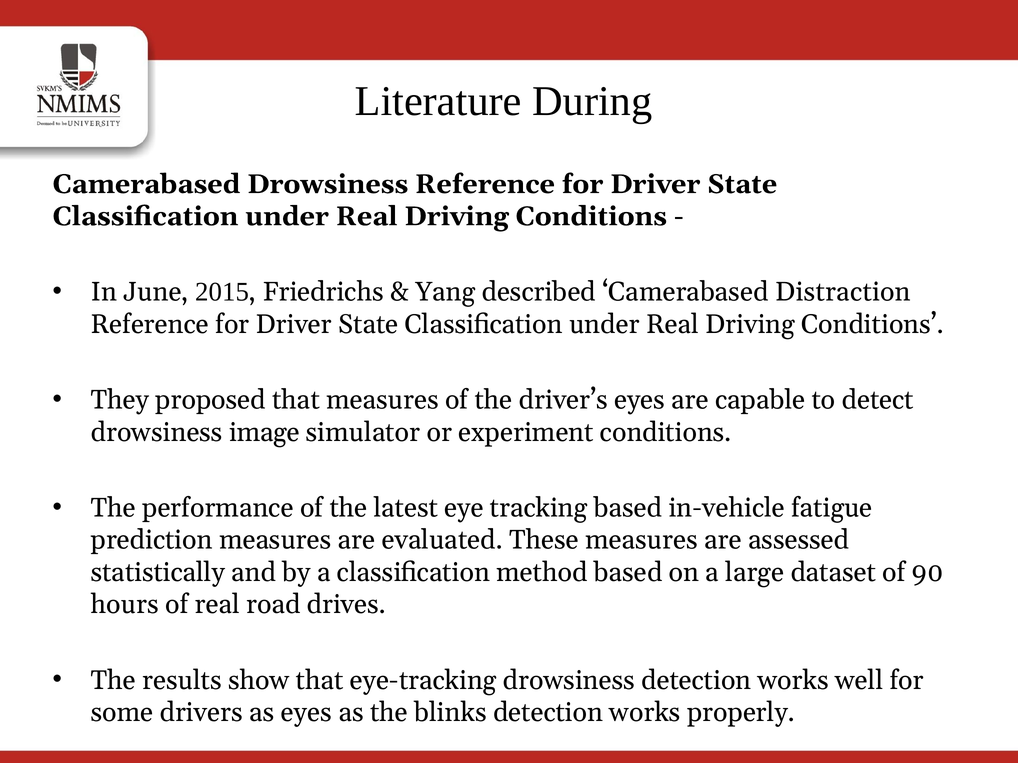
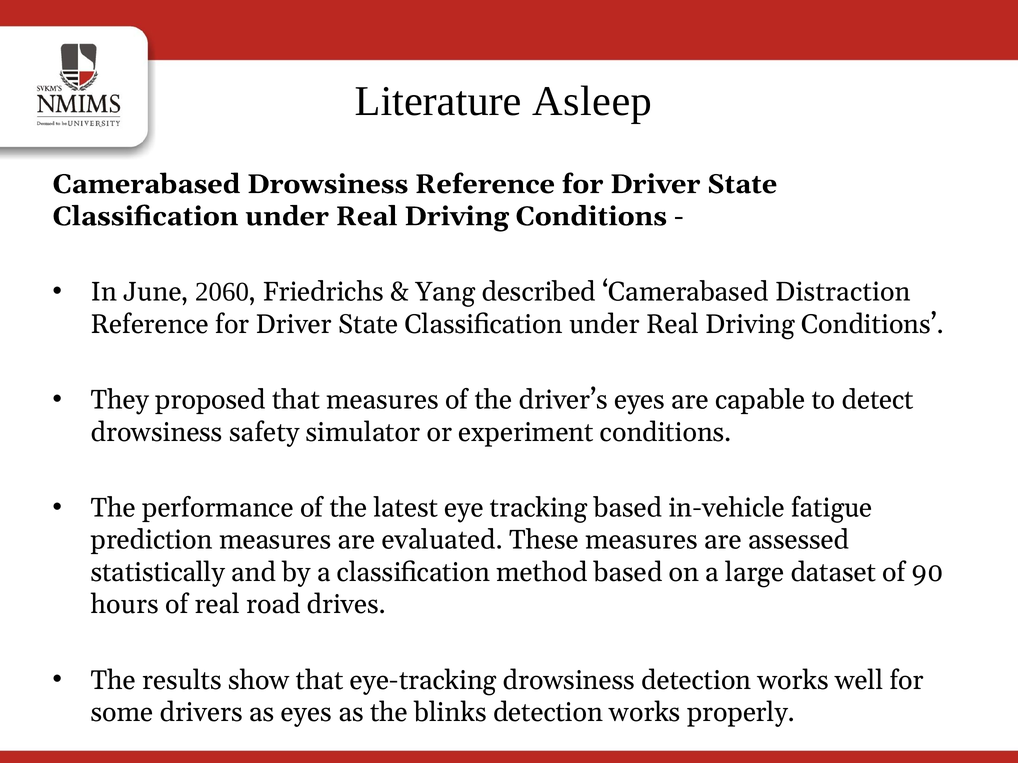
During: During -> Asleep
2015: 2015 -> 2060
image: image -> safety
